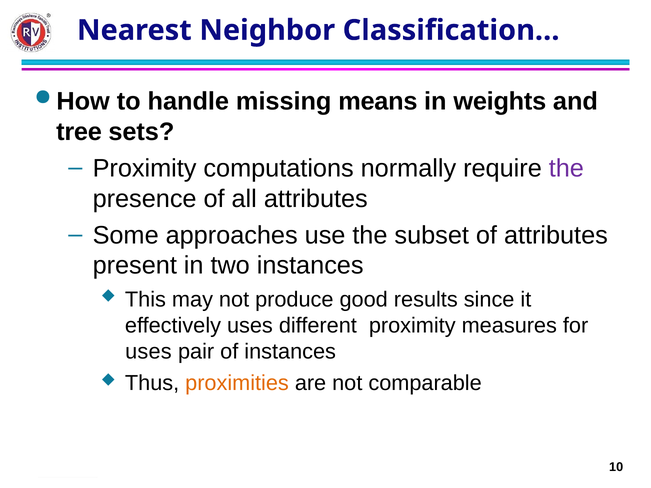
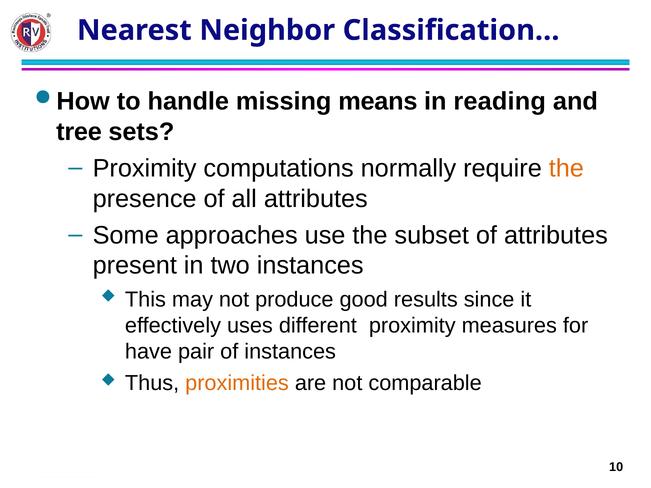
weights: weights -> reading
the at (566, 168) colour: purple -> orange
uses at (148, 352): uses -> have
